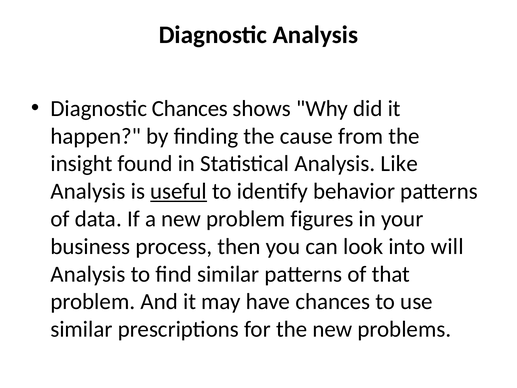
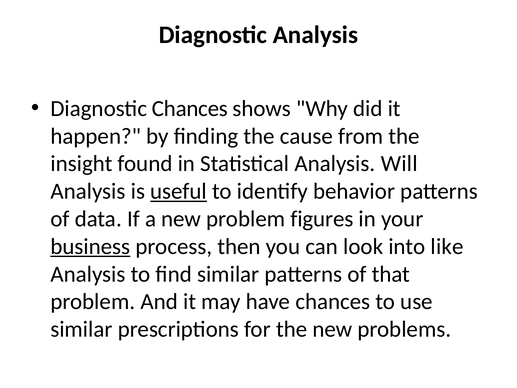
Like: Like -> Will
business underline: none -> present
will: will -> like
